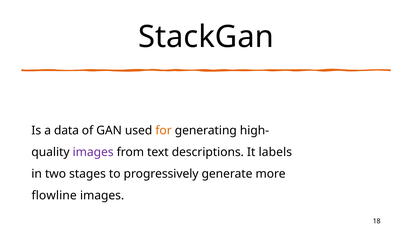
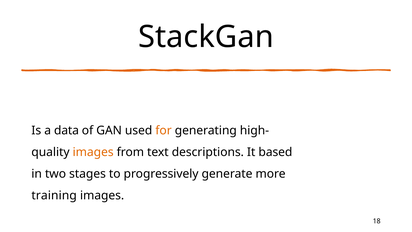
images at (93, 152) colour: purple -> orange
labels: labels -> based
flowline: flowline -> training
